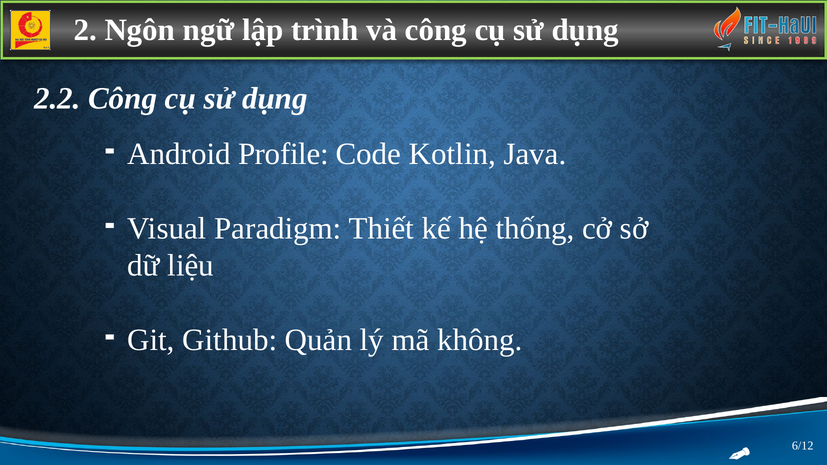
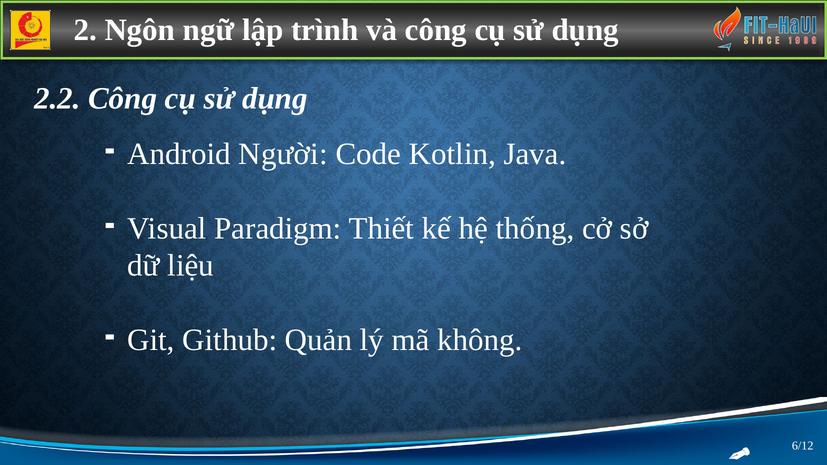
Profile: Profile -> Người
